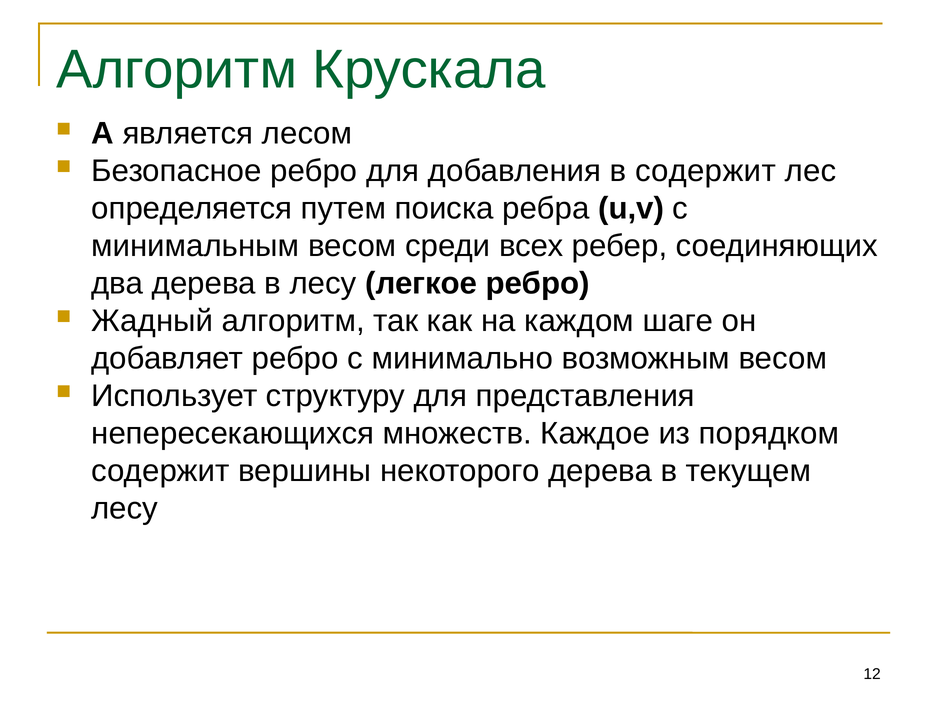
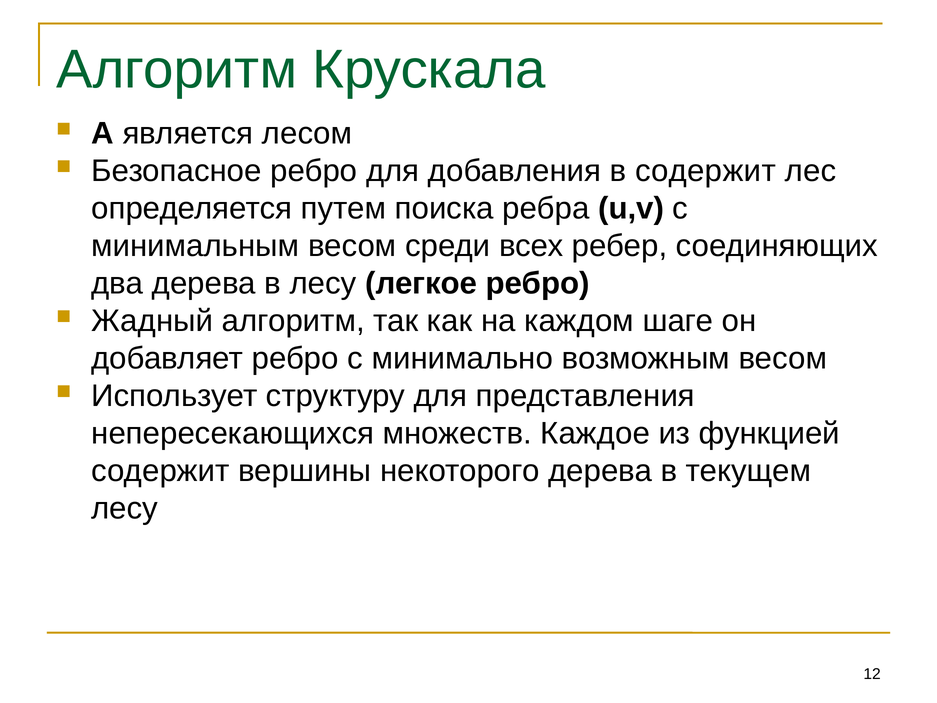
порядком: порядком -> функцией
